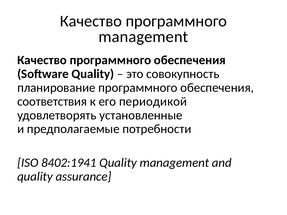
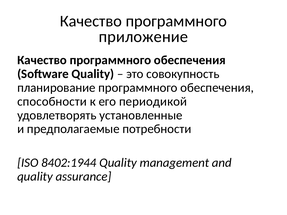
management at (143, 37): management -> приложение
соответствия: соответствия -> способности
8402:1941: 8402:1941 -> 8402:1944
